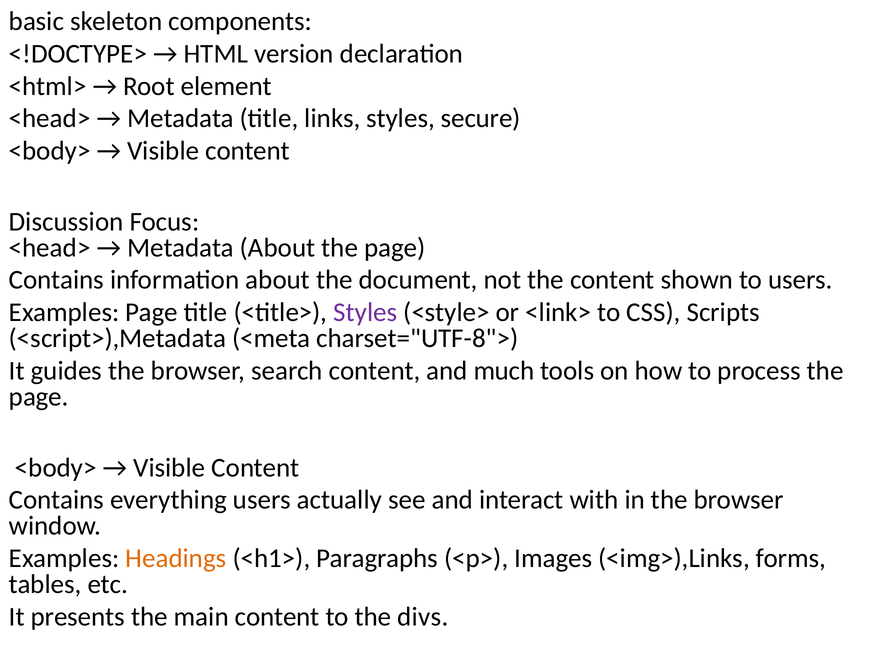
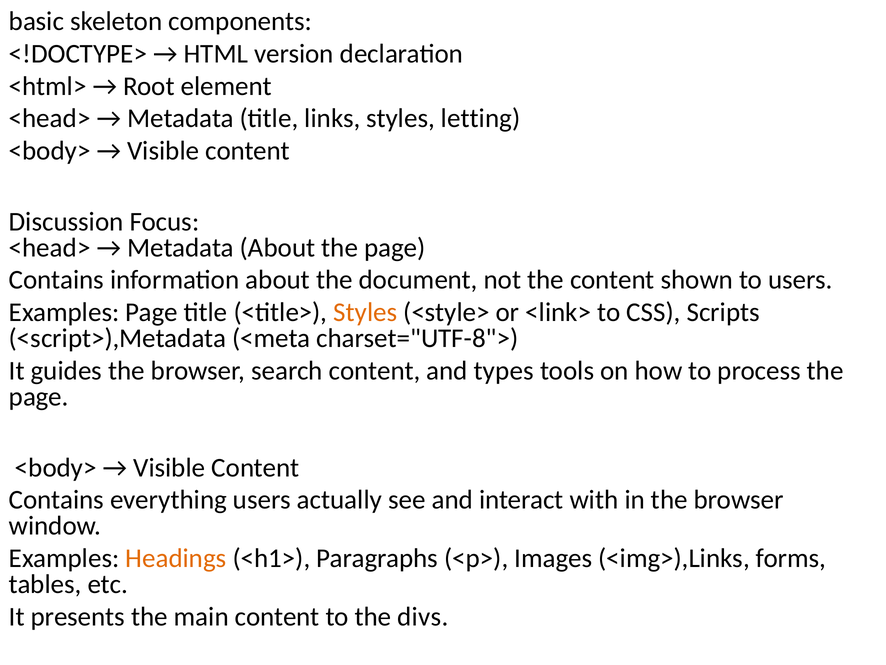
secure: secure -> letting
Styles at (365, 312) colour: purple -> orange
much: much -> types
